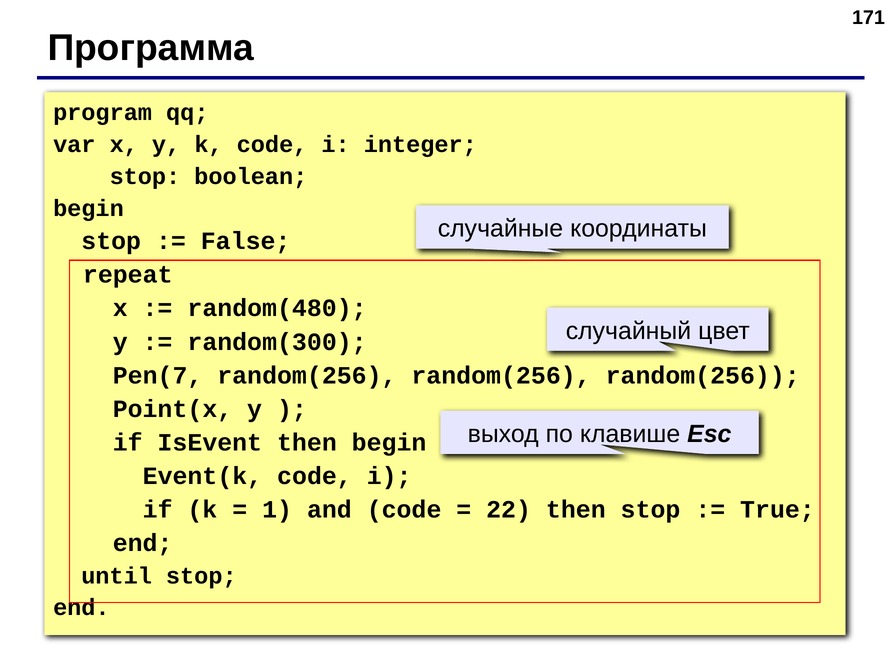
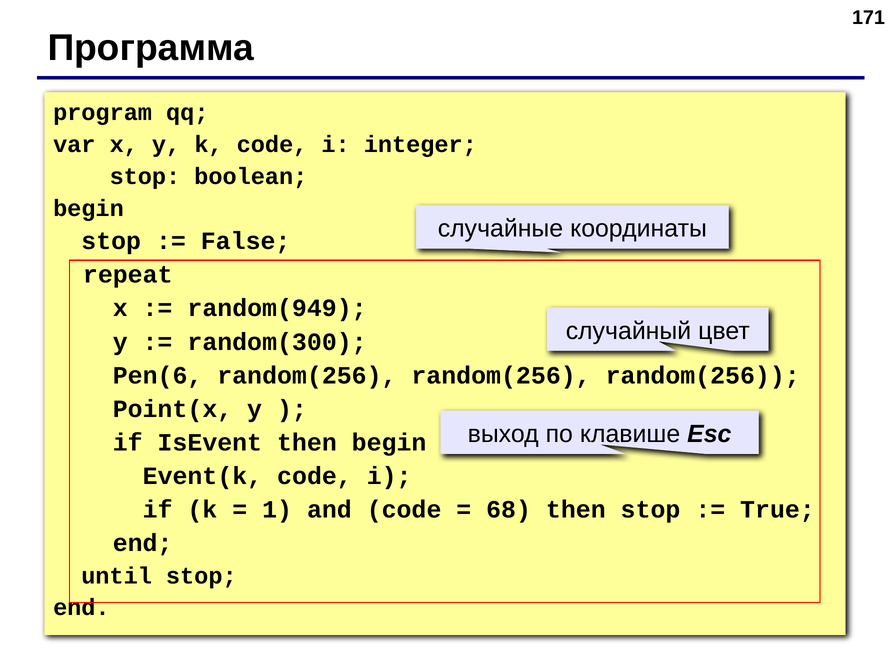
random(480: random(480 -> random(949
Pen(7: Pen(7 -> Pen(6
22: 22 -> 68
